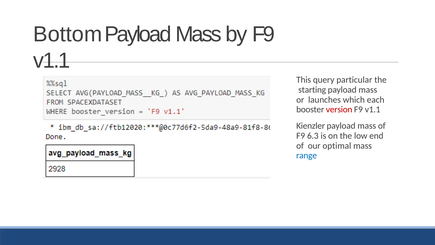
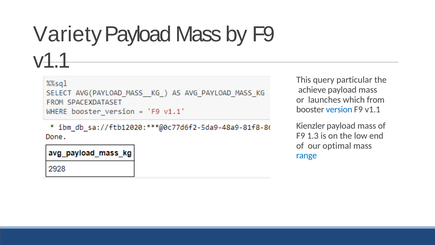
Bottom: Bottom -> Variety
starting: starting -> achieve
each: each -> from
version colour: red -> blue
6.3: 6.3 -> 1.3
